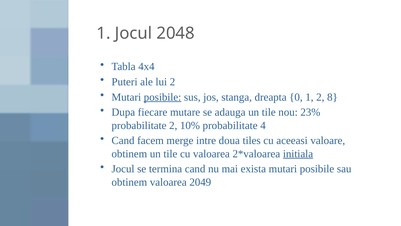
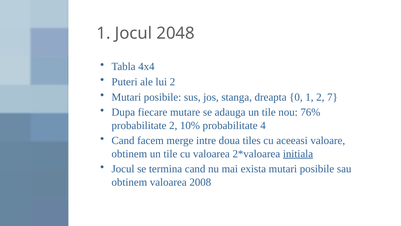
posibile at (163, 97) underline: present -> none
8: 8 -> 7
23%: 23% -> 76%
2049: 2049 -> 2008
